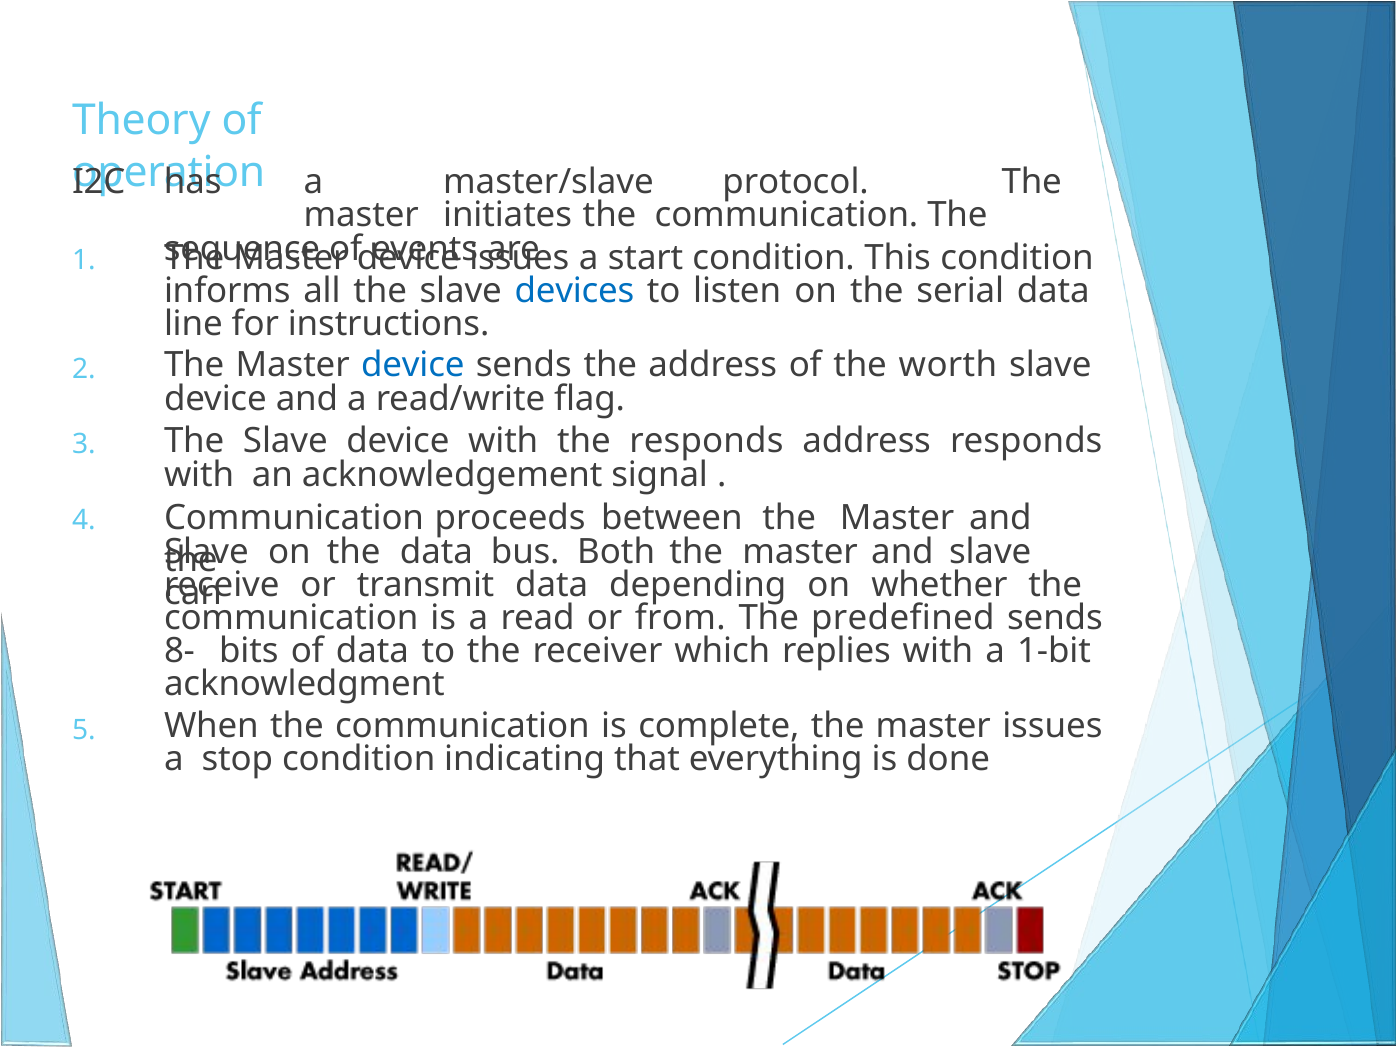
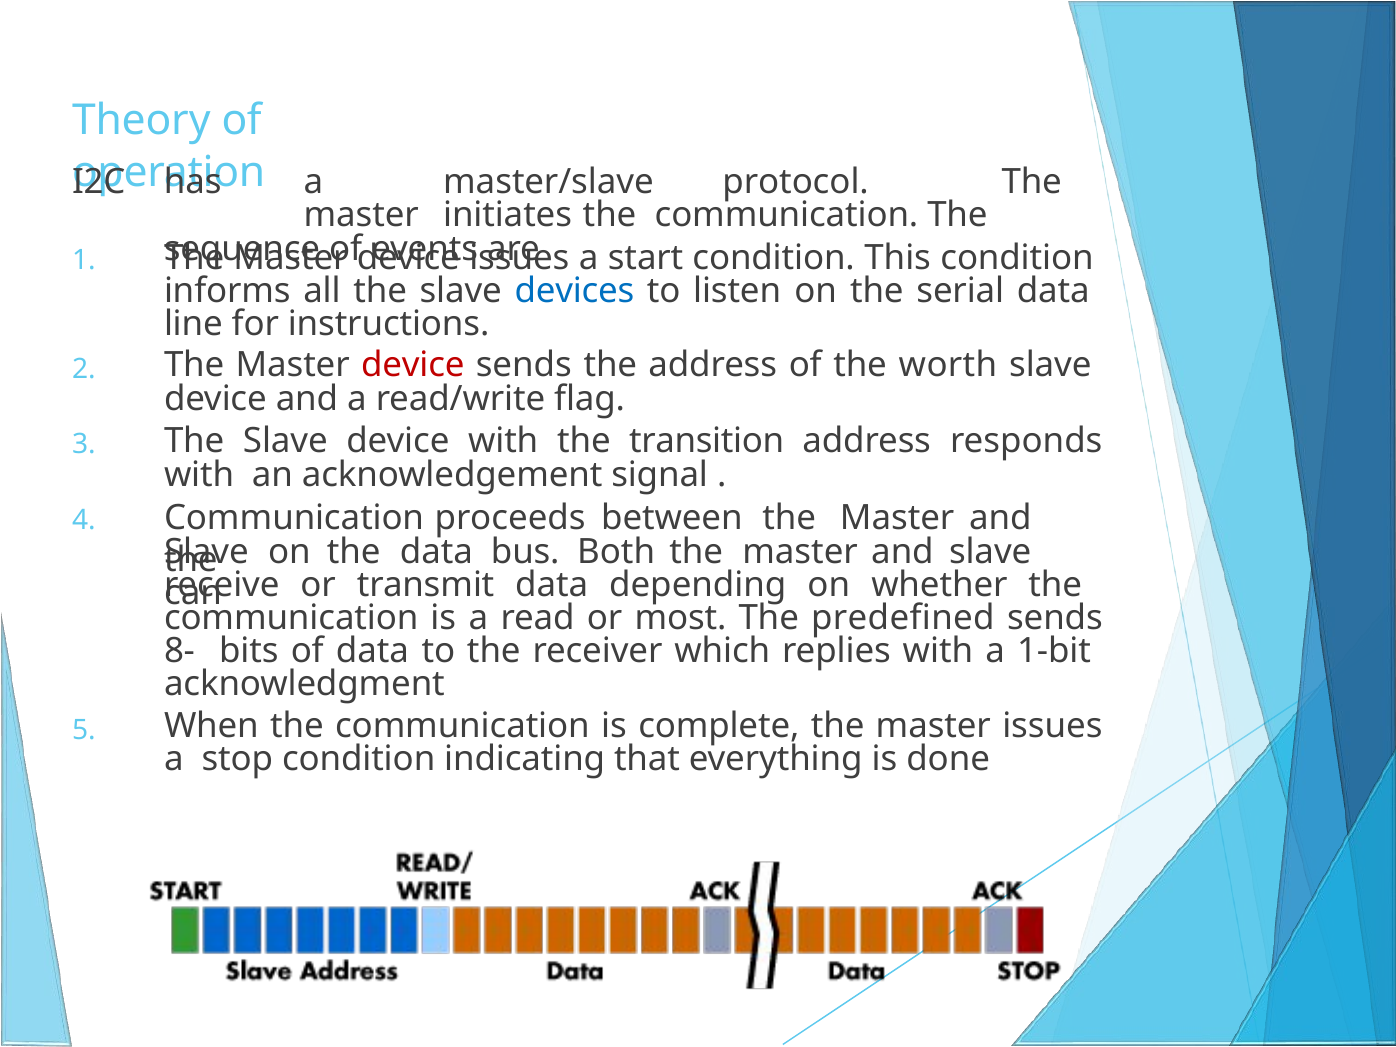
device at (413, 365) colour: blue -> red
the responds: responds -> transition
from: from -> most
